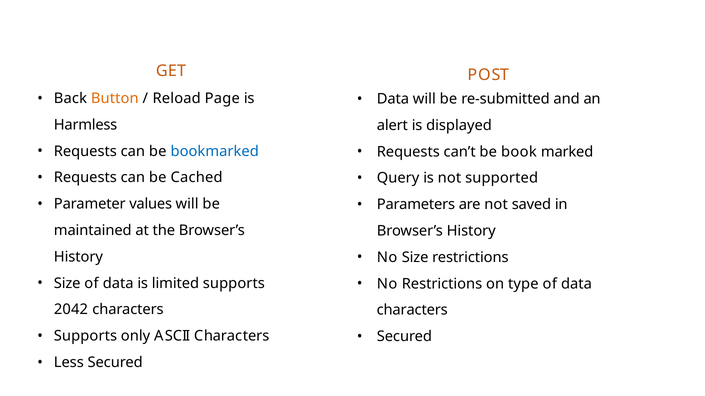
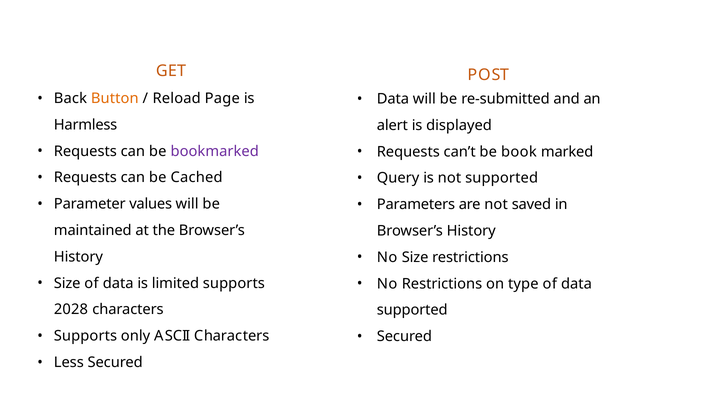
bookmarked colour: blue -> purple
2042: 2042 -> 2028
characters at (412, 311): characters -> supported
